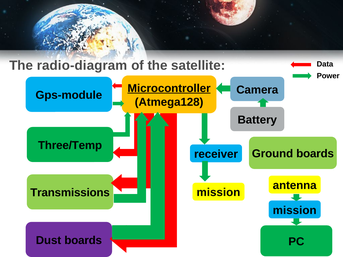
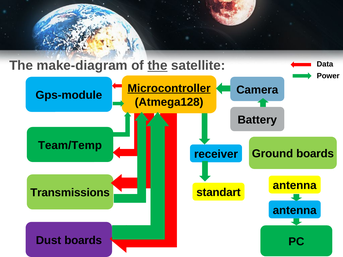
radio-diagram: radio-diagram -> make-diagram
the at (158, 66) underline: none -> present
Three/Temp: Three/Temp -> Team/Temp
mission at (218, 193): mission -> standart
mission at (295, 210): mission -> antenna
